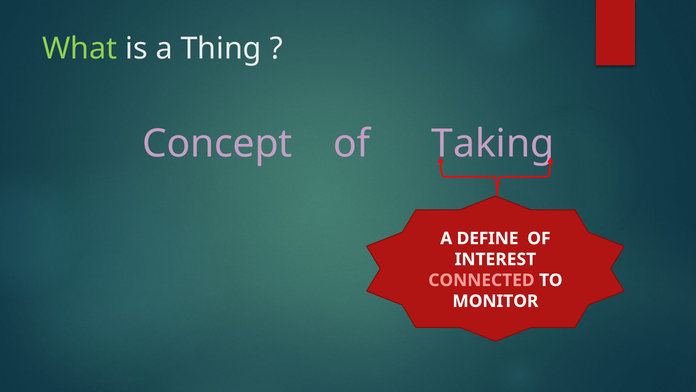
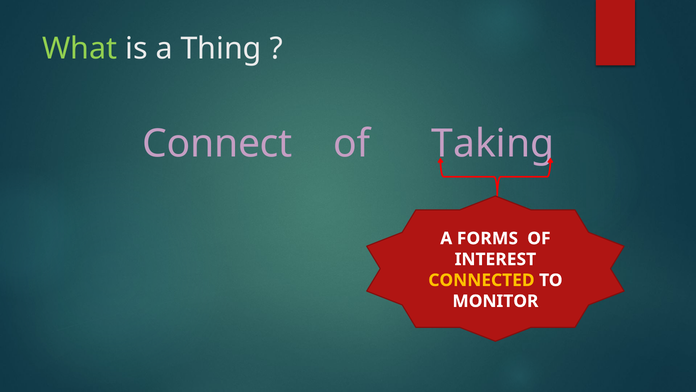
Concept: Concept -> Connect
DEFINE: DEFINE -> FORMS
CONNECTED colour: pink -> yellow
